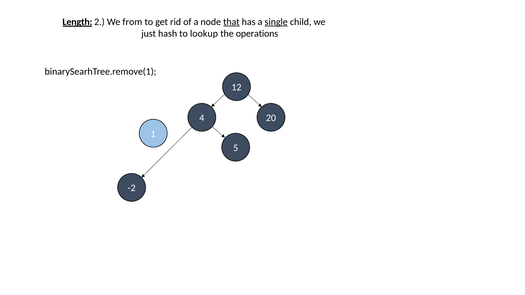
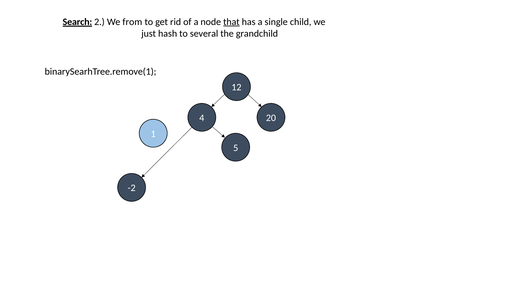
Length: Length -> Search
single underline: present -> none
lookup: lookup -> several
operations: operations -> grandchild
